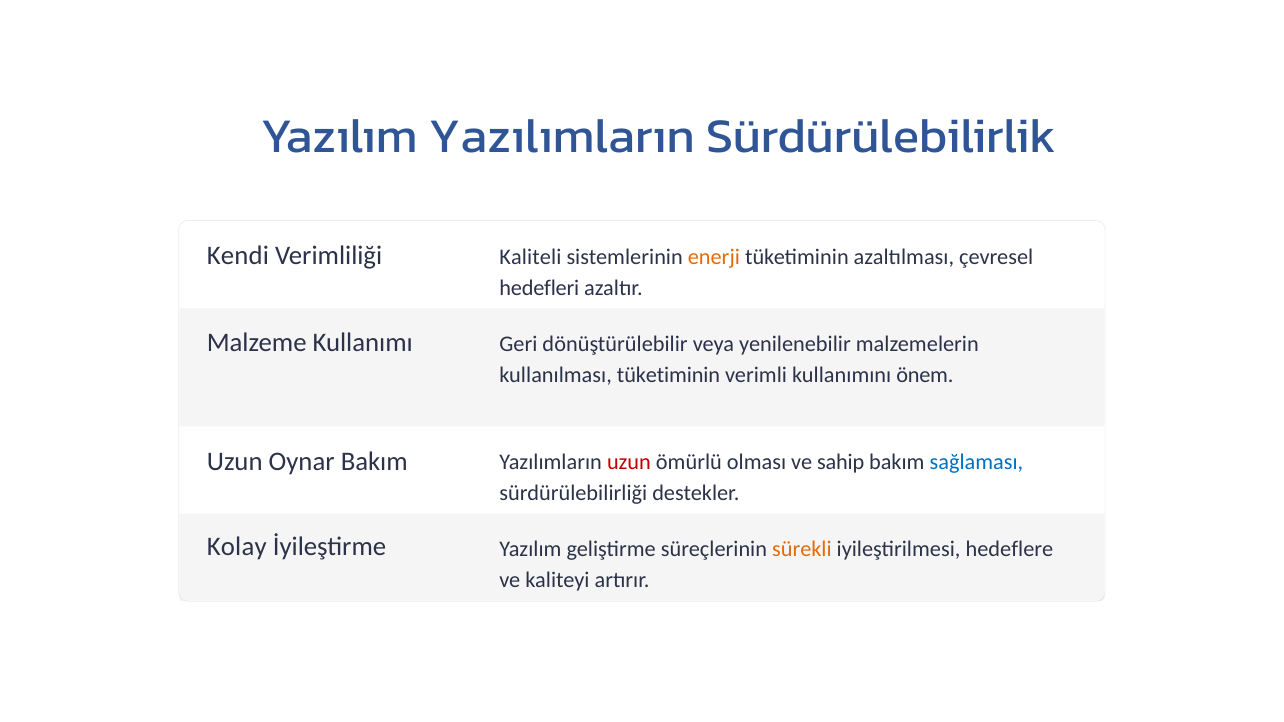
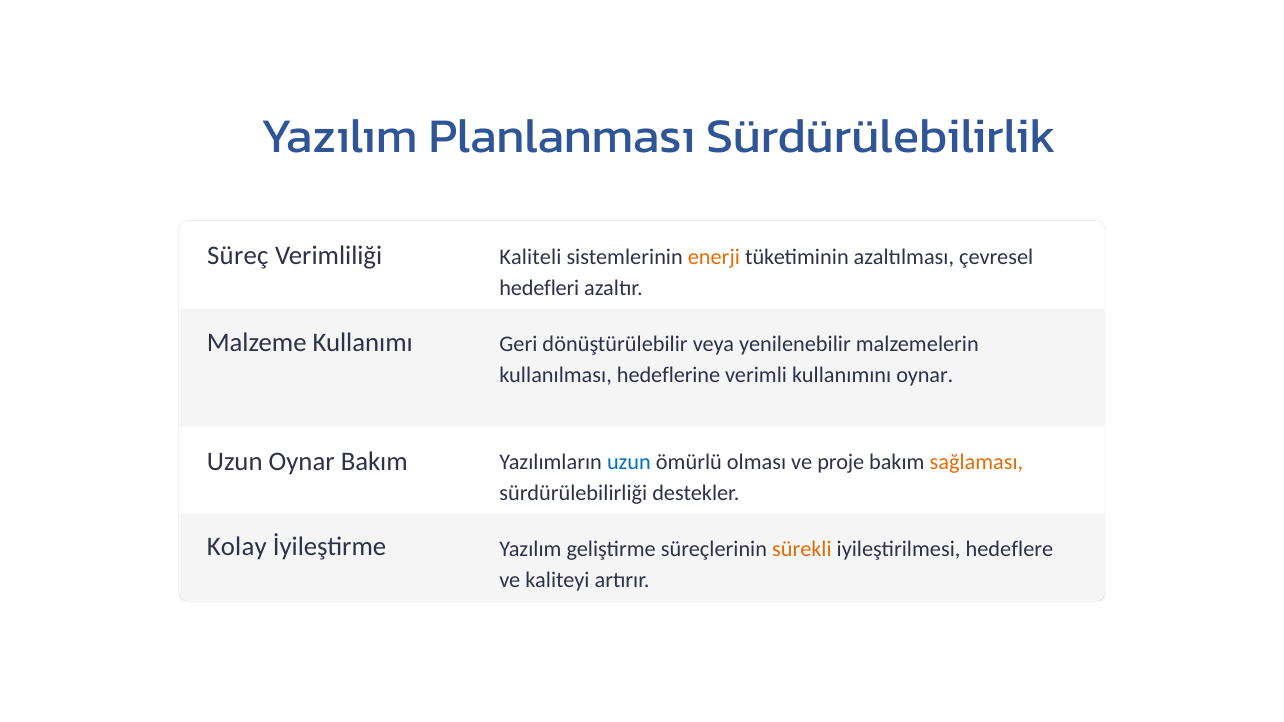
Yazılım Yazılımların: Yazılımların -> Planlanması
Kendi: Kendi -> Süreç
kullanılması tüketiminin: tüketiminin -> hedeflerine
kullanımını önem: önem -> oynar
uzun at (629, 462) colour: red -> blue
sahip: sahip -> proje
sağlaması colour: blue -> orange
